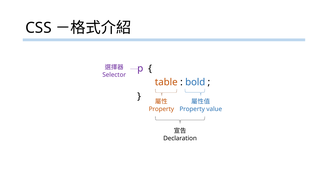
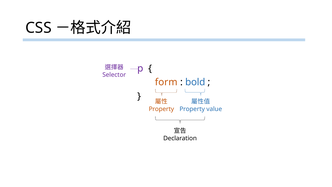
table: table -> form
